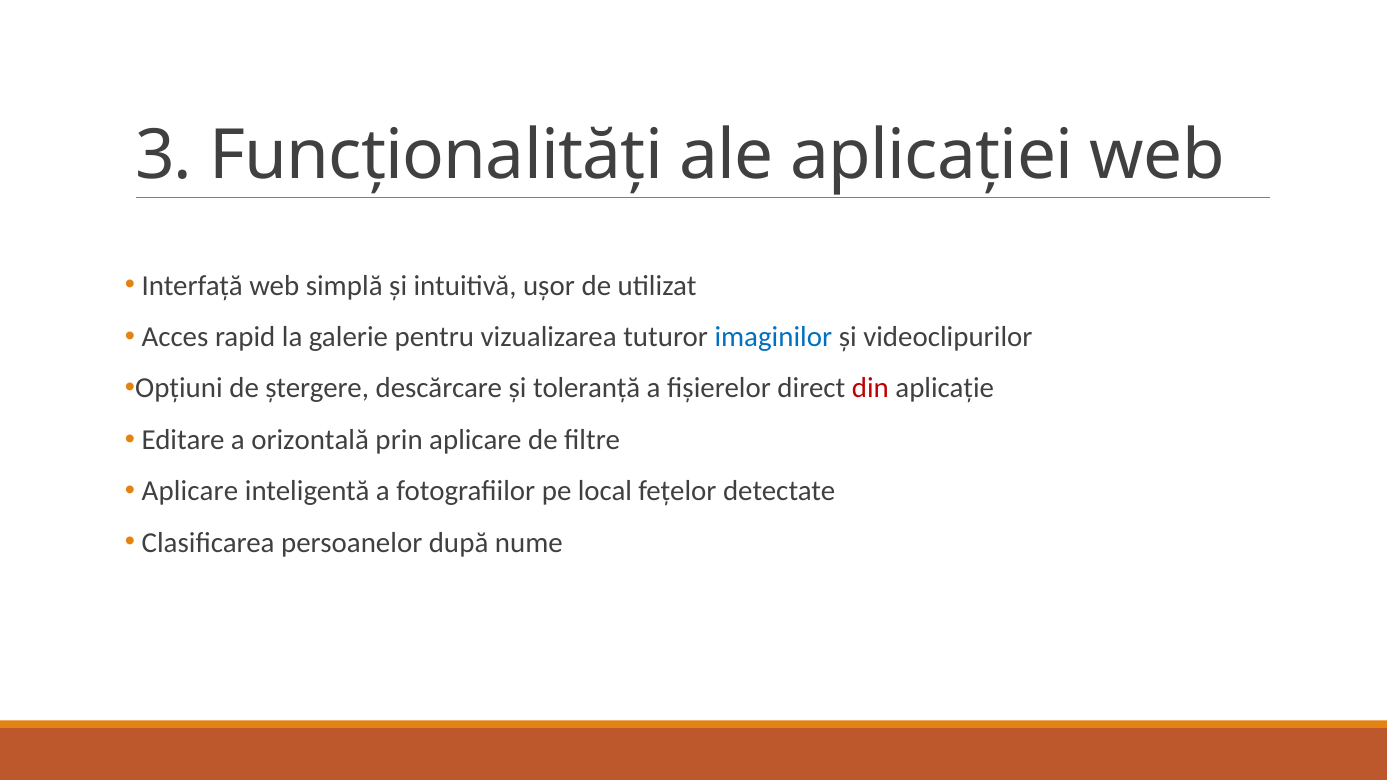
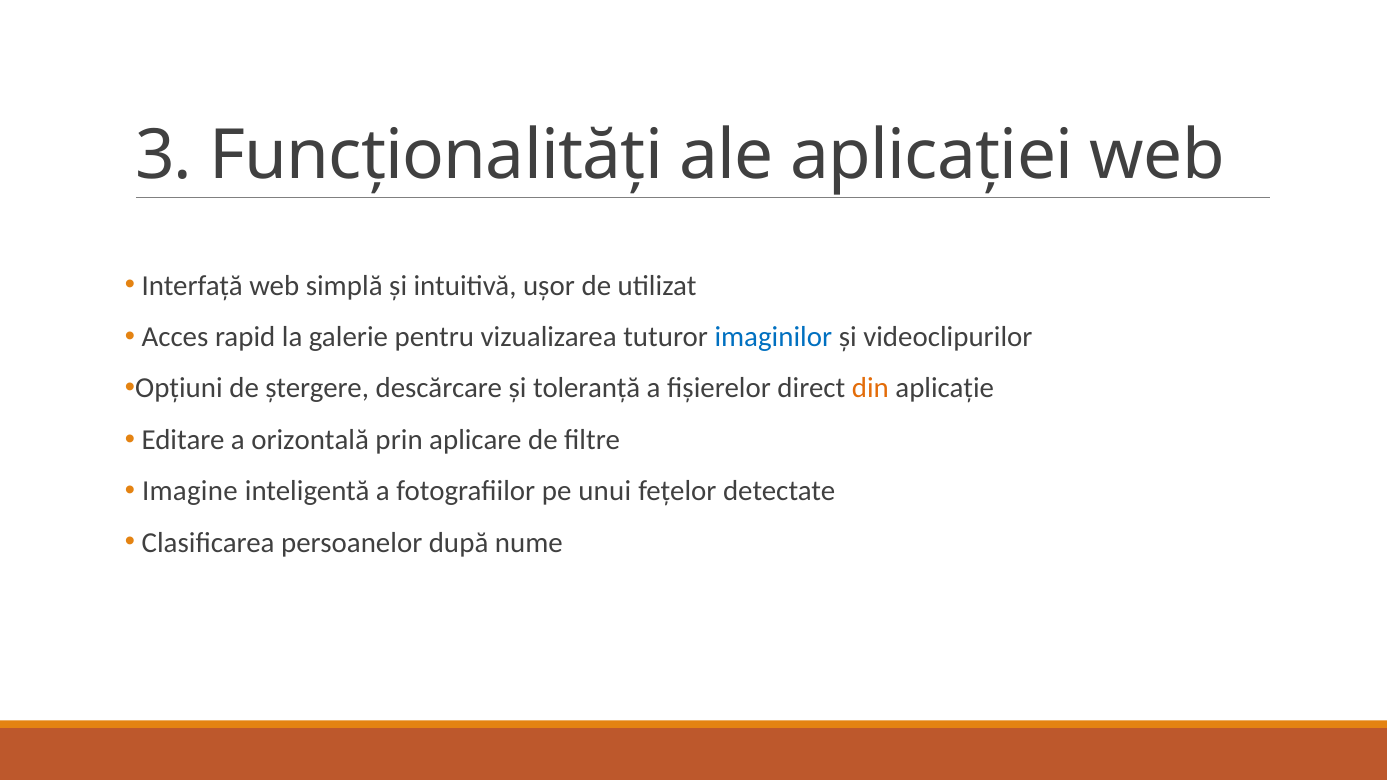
din colour: red -> orange
Aplicare at (190, 491): Aplicare -> Imagine
local: local -> unui
